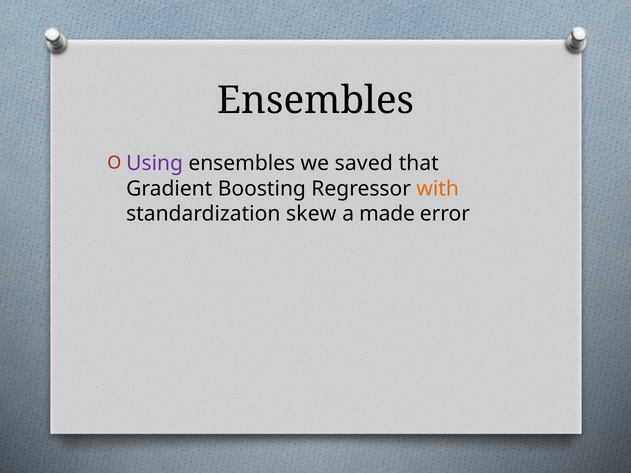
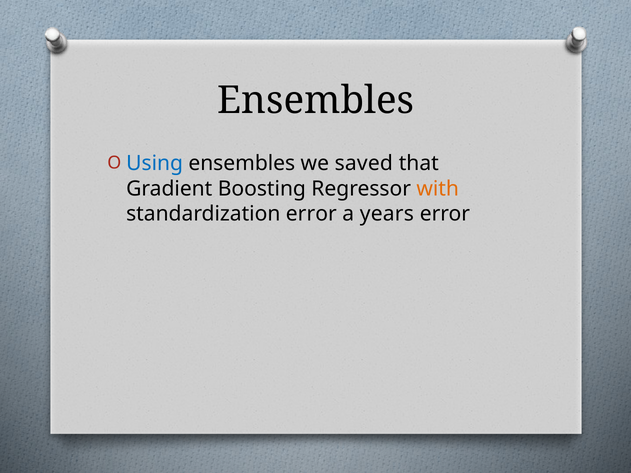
Using colour: purple -> blue
standardization skew: skew -> error
made: made -> years
